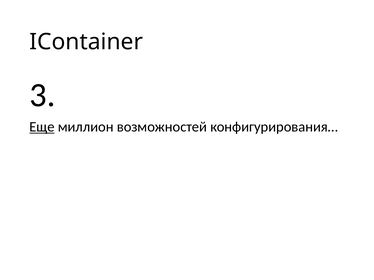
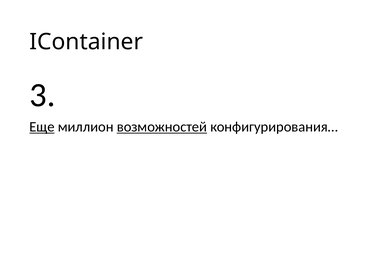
возможностей underline: none -> present
